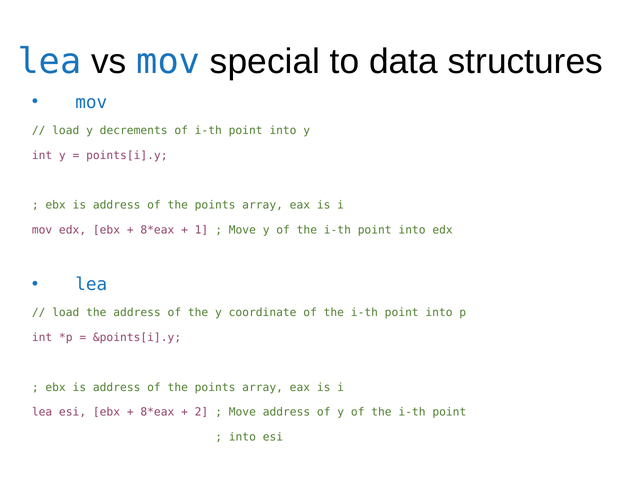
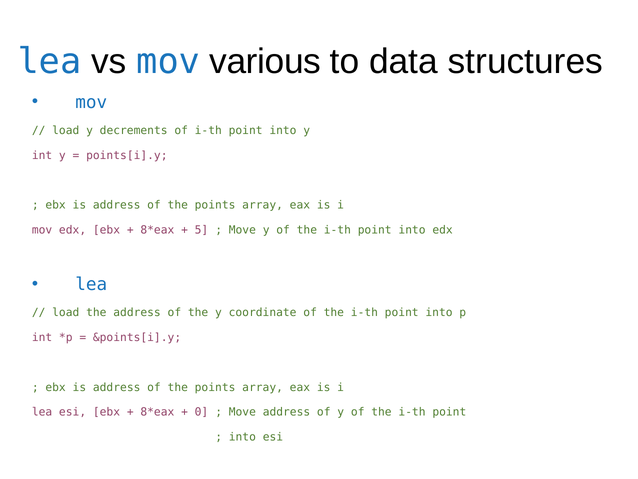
special: special -> various
1: 1 -> 5
2: 2 -> 0
